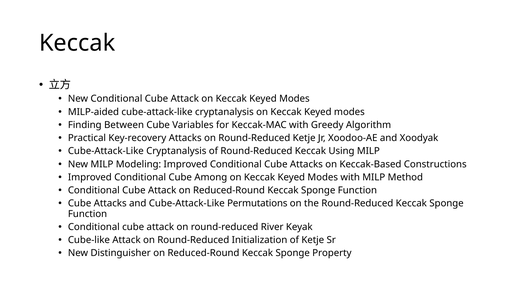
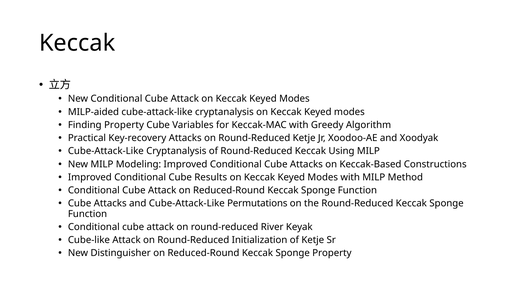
Finding Between: Between -> Property
Among: Among -> Results
